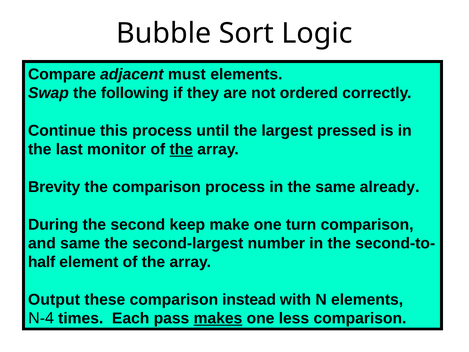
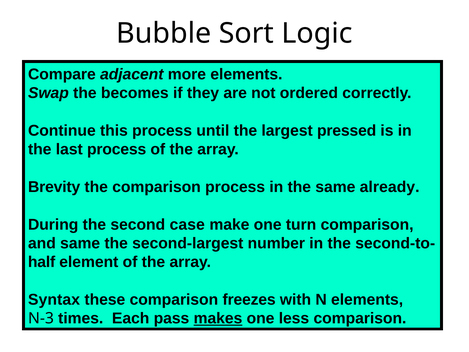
must: must -> more
following: following -> becomes
last monitor: monitor -> process
the at (181, 149) underline: present -> none
keep: keep -> case
Output: Output -> Syntax
instead: instead -> freezes
N-4: N-4 -> N-3
